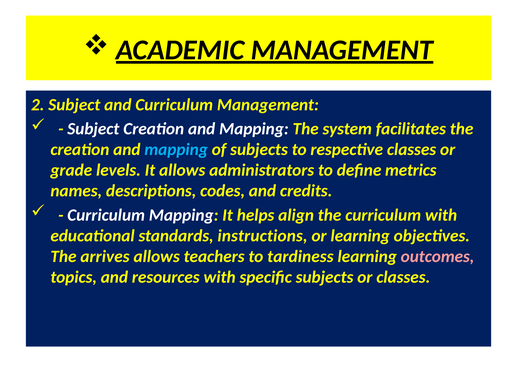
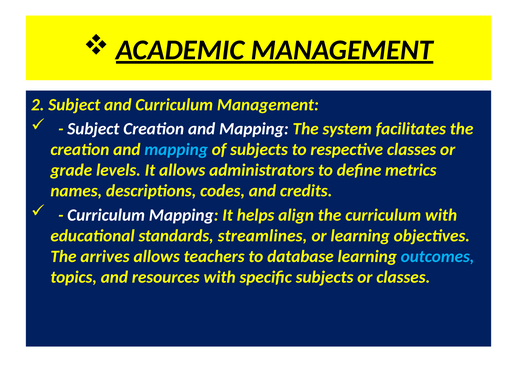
instructions: instructions -> streamlines
tardiness: tardiness -> database
outcomes colour: pink -> light blue
